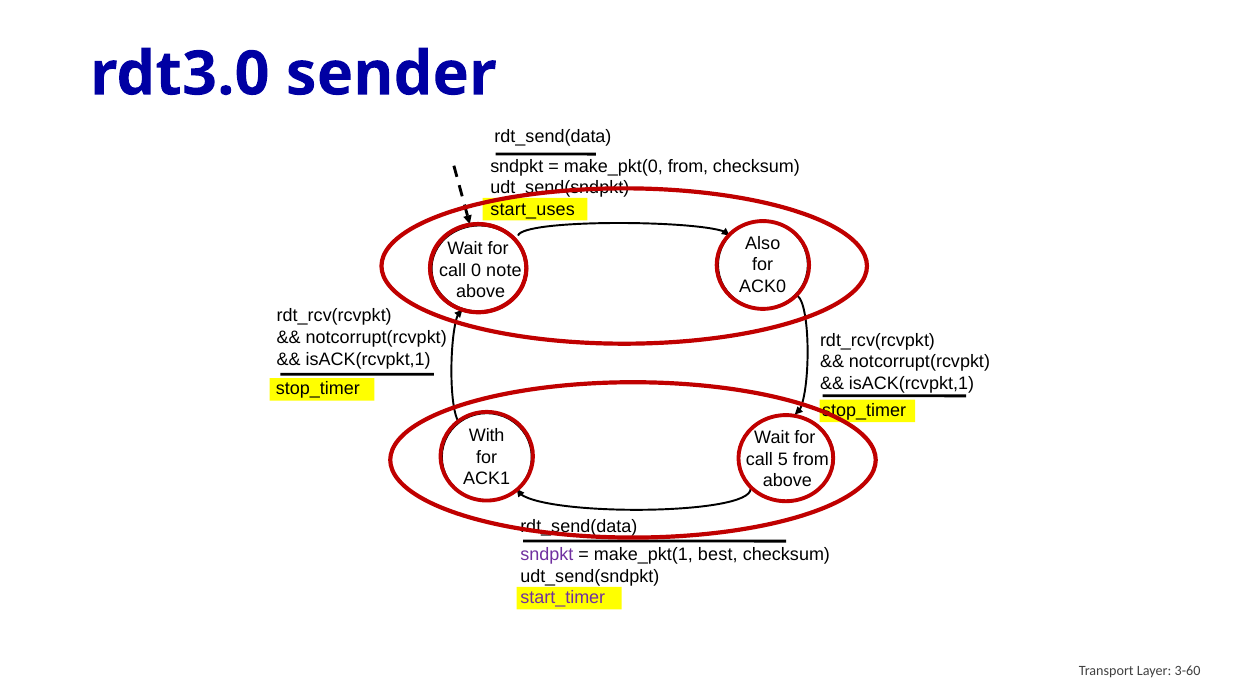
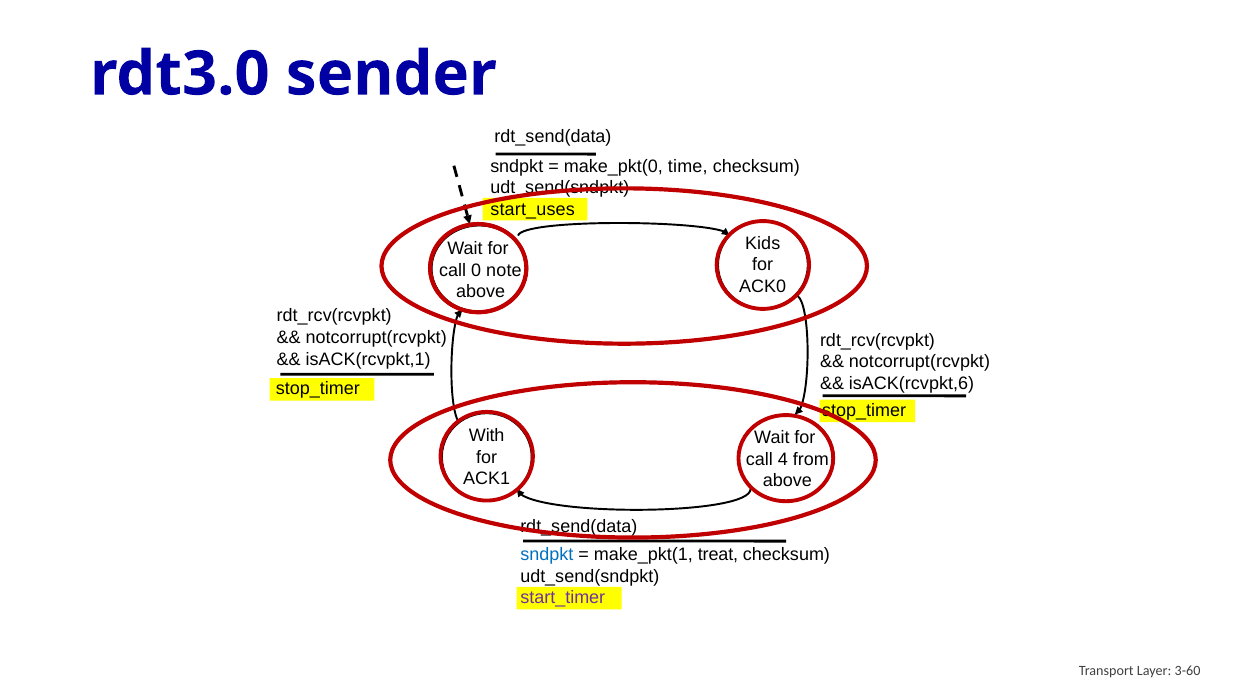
make_pkt(0 from: from -> time
Also: Also -> Kids
isACK(rcvpkt,1 at (911, 383): isACK(rcvpkt,1 -> isACK(rcvpkt,6
5: 5 -> 4
sndpkt at (547, 554) colour: purple -> blue
best: best -> treat
